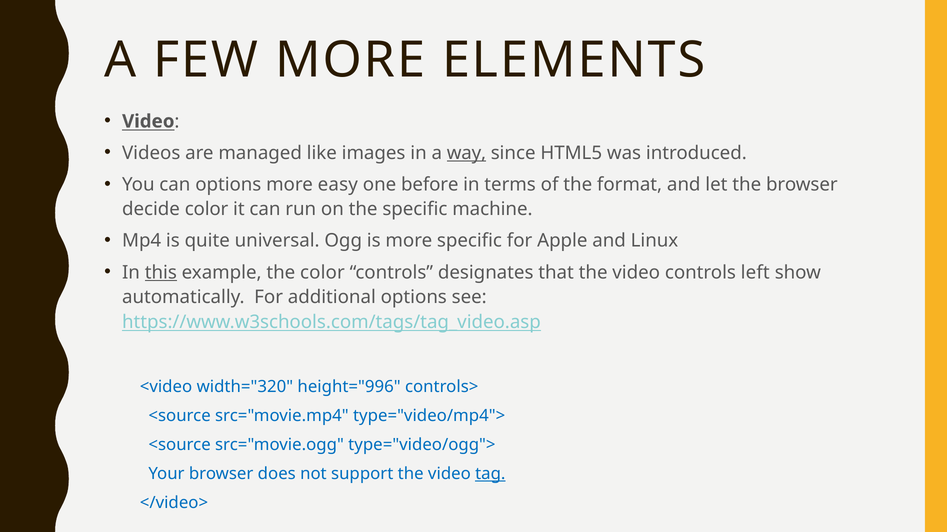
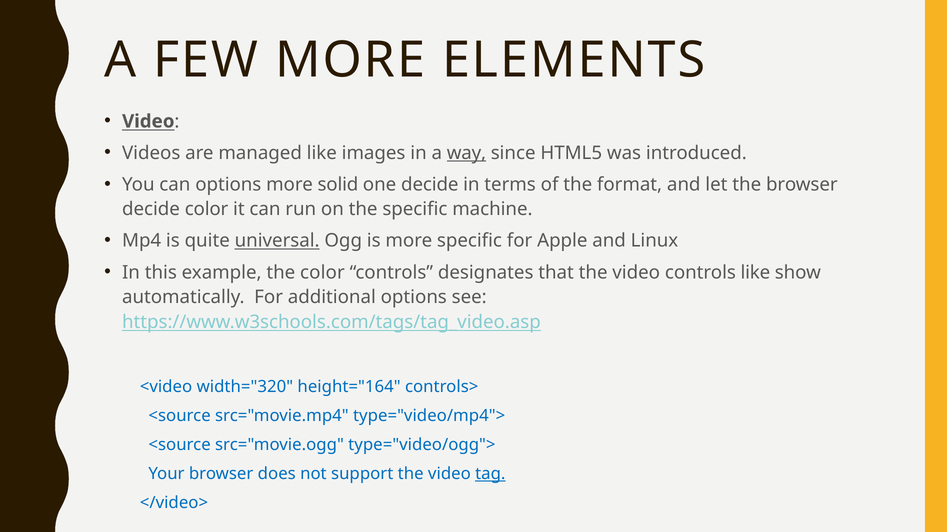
easy: easy -> solid
one before: before -> decide
universal underline: none -> present
this underline: present -> none
controls left: left -> like
height="996: height="996 -> height="164
